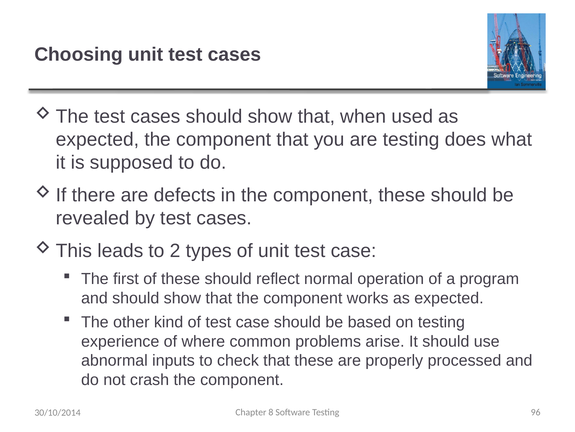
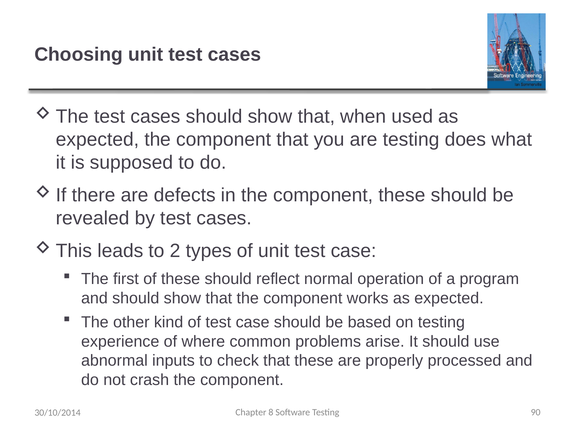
96: 96 -> 90
